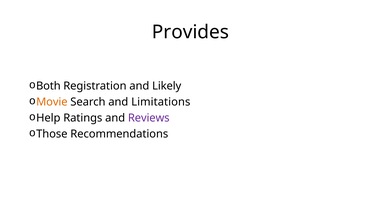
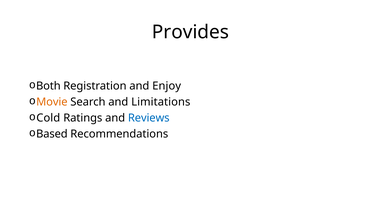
Likely: Likely -> Enjoy
Help: Help -> Cold
Reviews colour: purple -> blue
Those: Those -> Based
